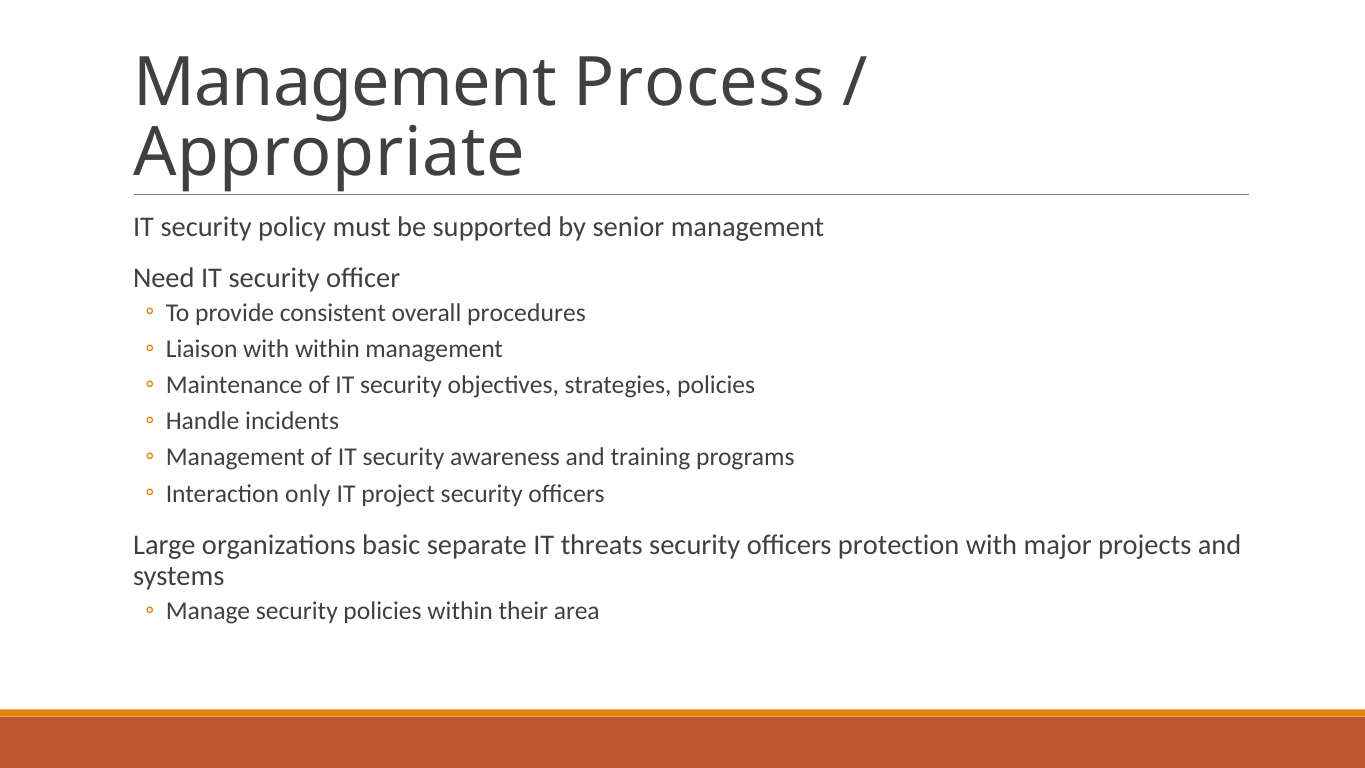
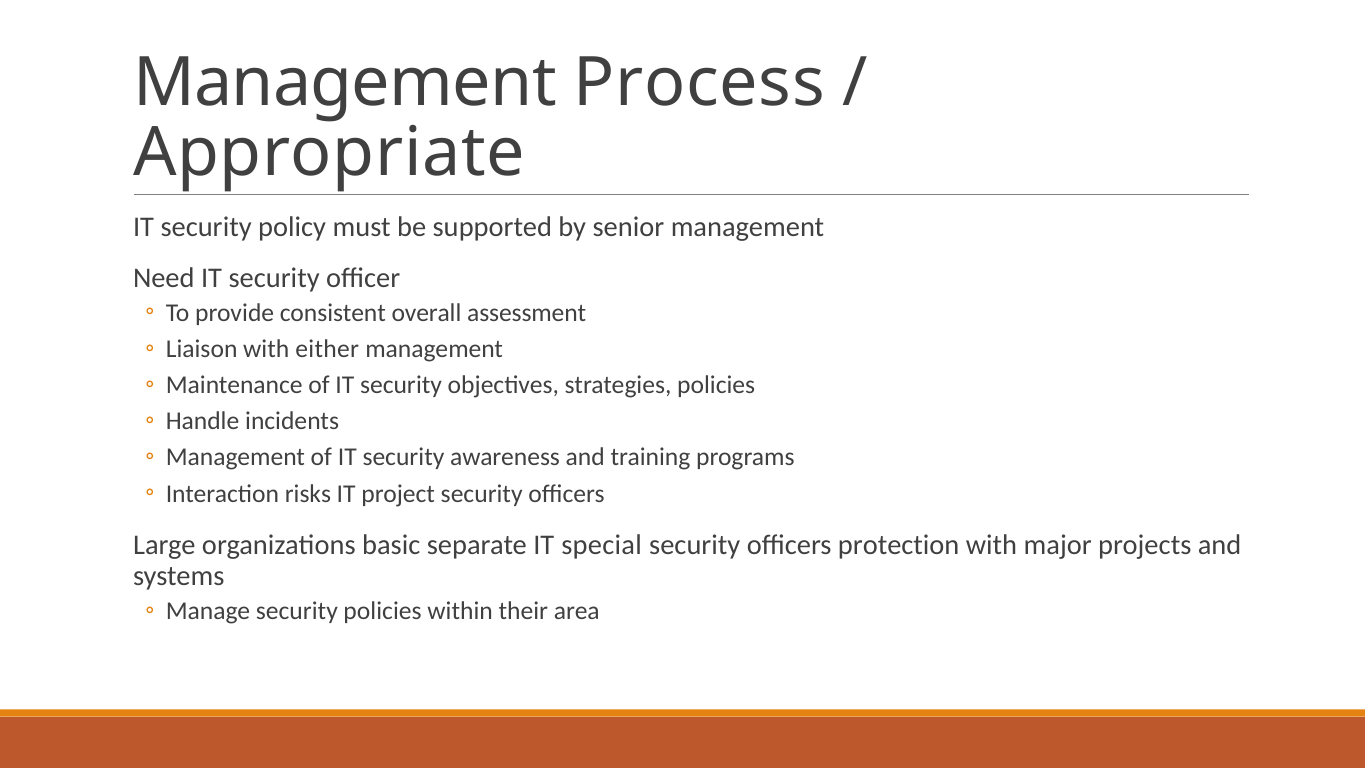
procedures: procedures -> assessment
with within: within -> either
only: only -> risks
threats: threats -> special
